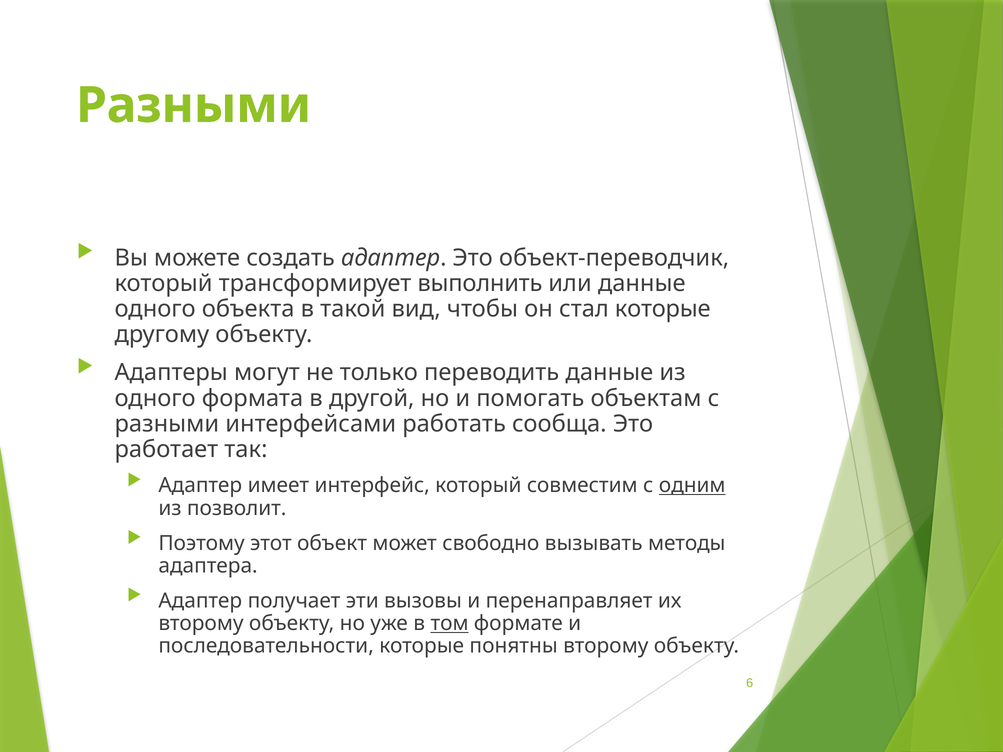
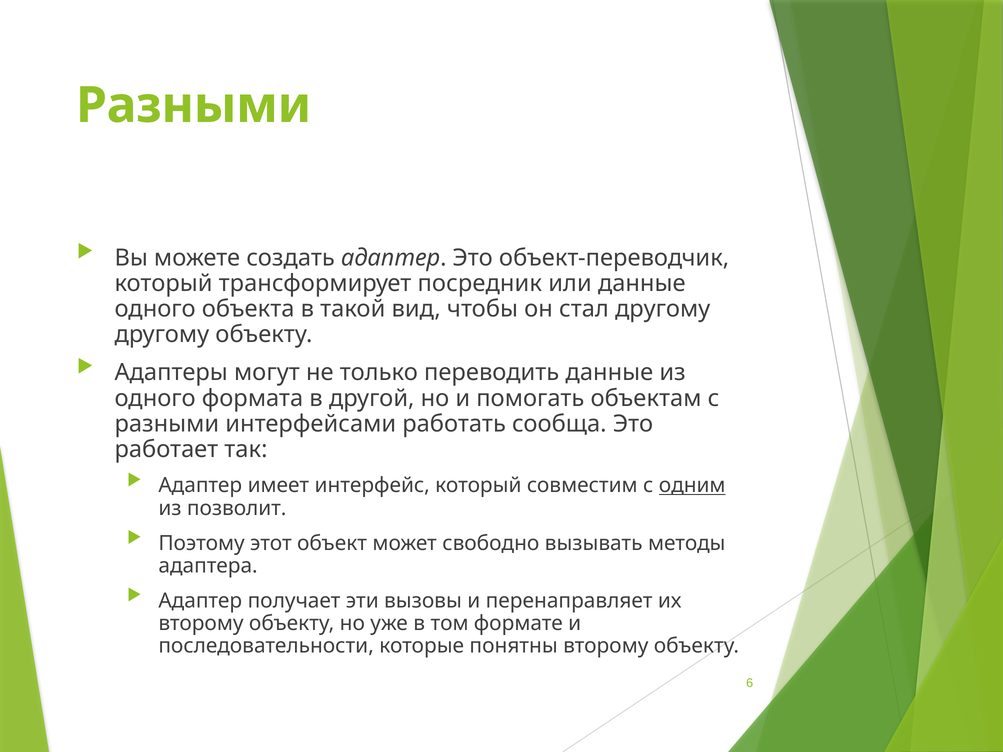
выполнить: выполнить -> посредник
стал которые: которые -> другому
том underline: present -> none
